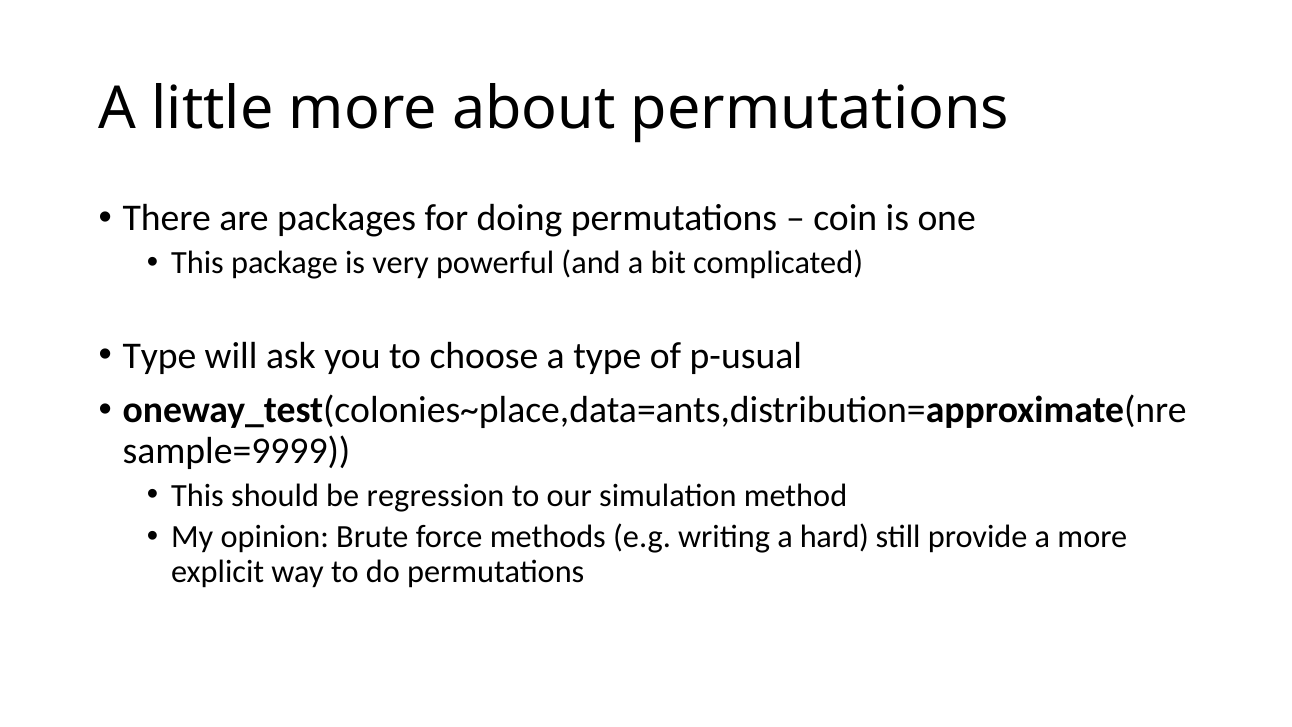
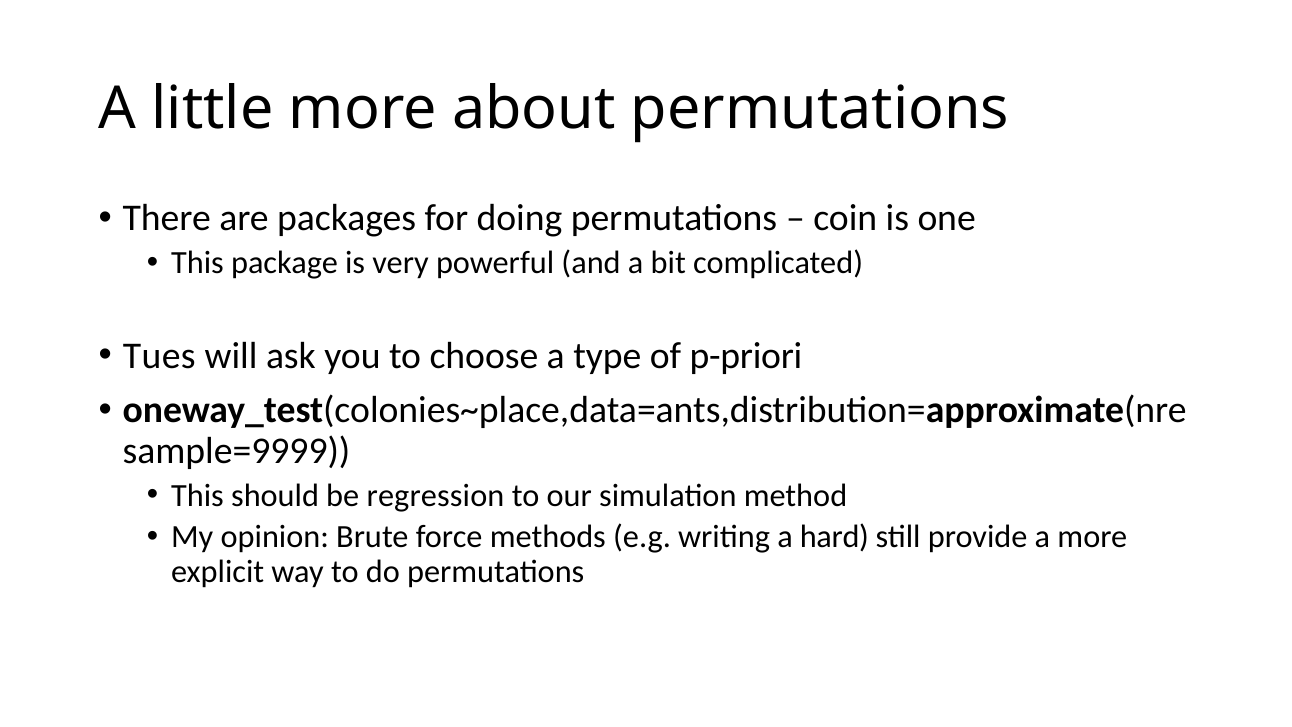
Type at (160, 356): Type -> Tues
p-usual: p-usual -> p-priori
